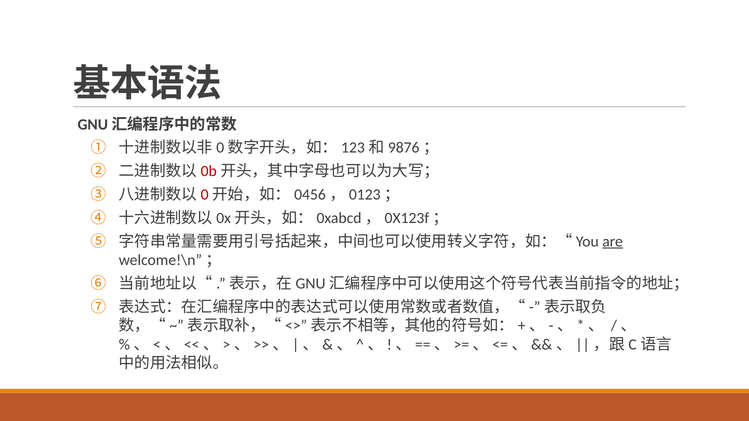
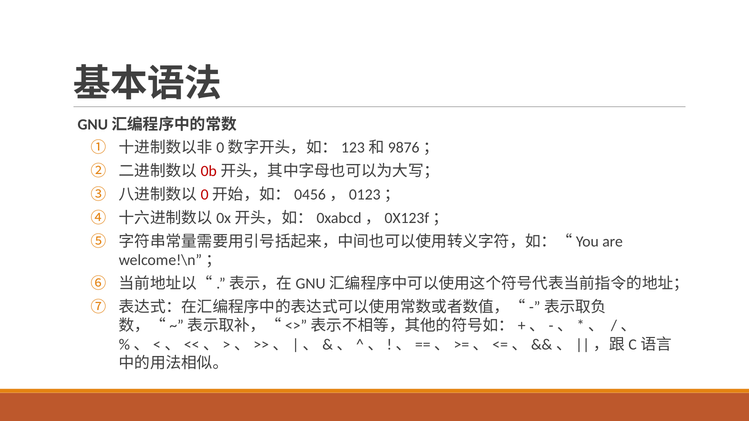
are underline: present -> none
